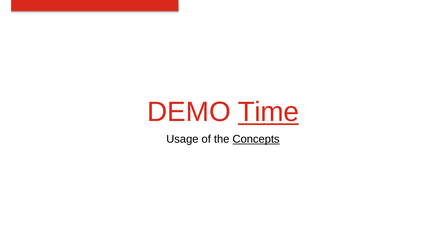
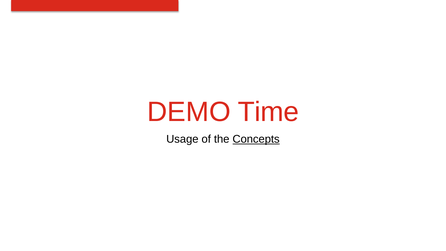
Time underline: present -> none
